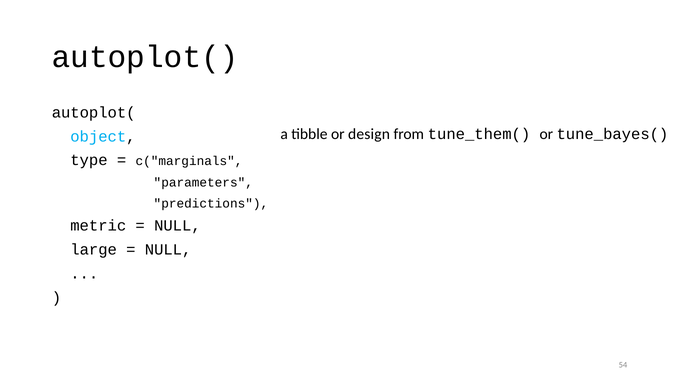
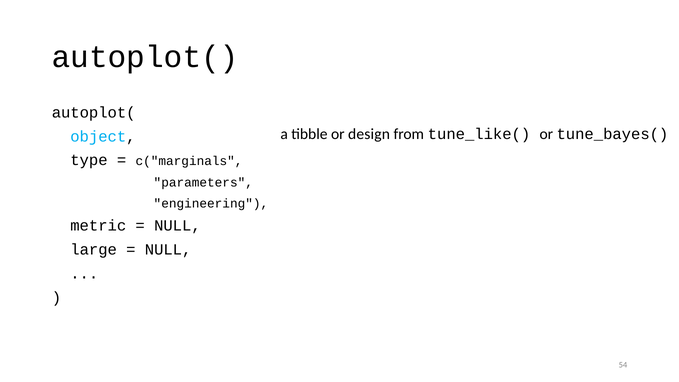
tune_them(: tune_them( -> tune_like(
predictions: predictions -> engineering
